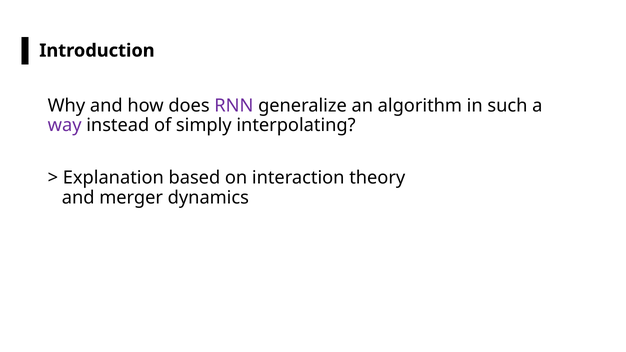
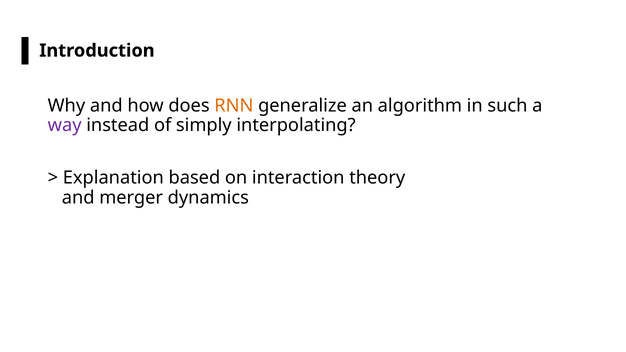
RNN colour: purple -> orange
